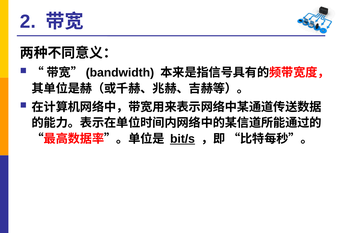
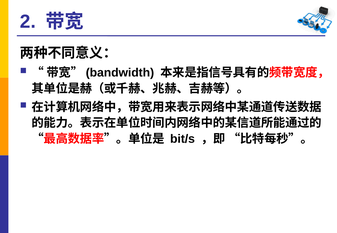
bit/s underline: present -> none
